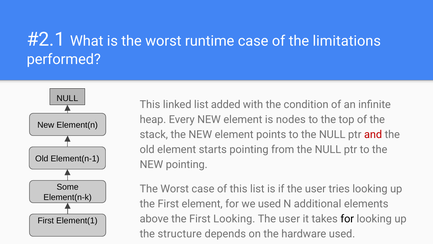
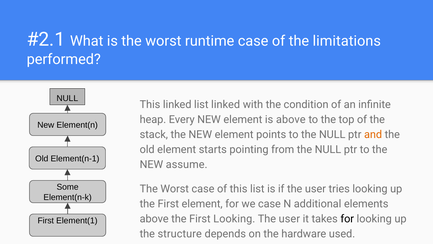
list added: added -> linked
is nodes: nodes -> above
and colour: red -> orange
NEW pointing: pointing -> assume
we used: used -> case
